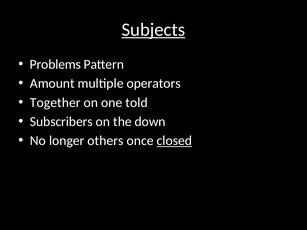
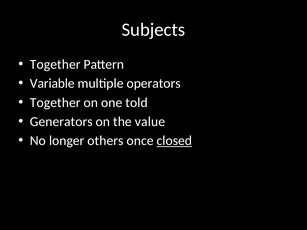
Subjects underline: present -> none
Problems at (55, 64): Problems -> Together
Amount: Amount -> Variable
Subscribers: Subscribers -> Generators
down: down -> value
